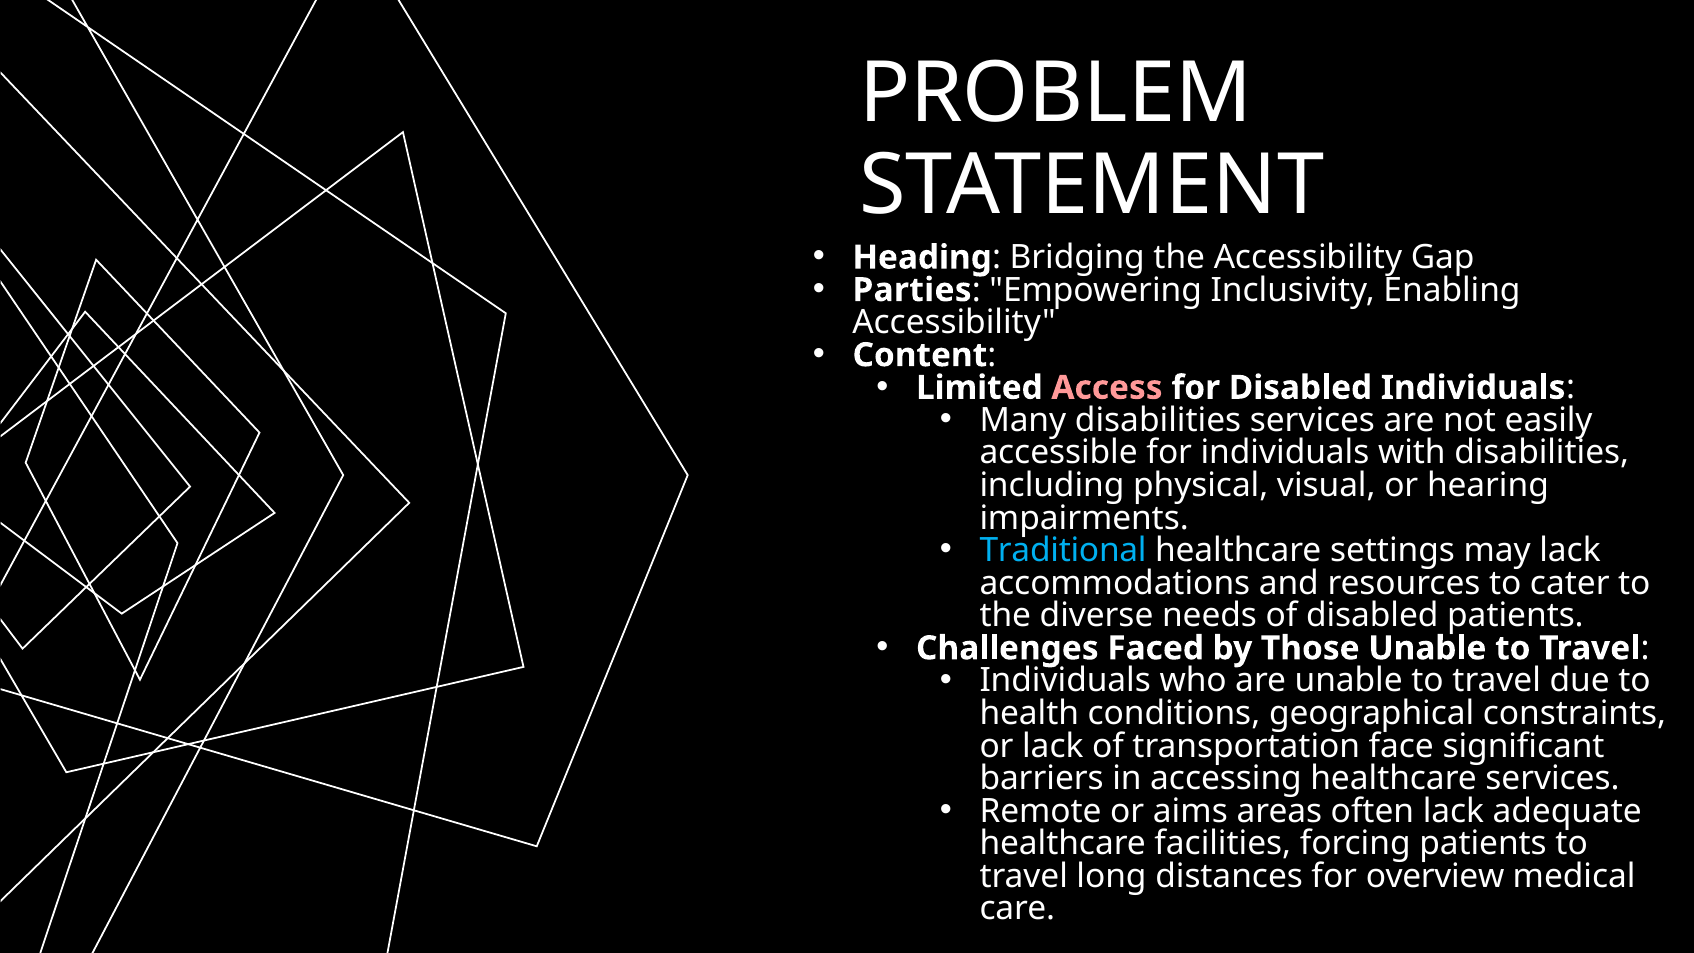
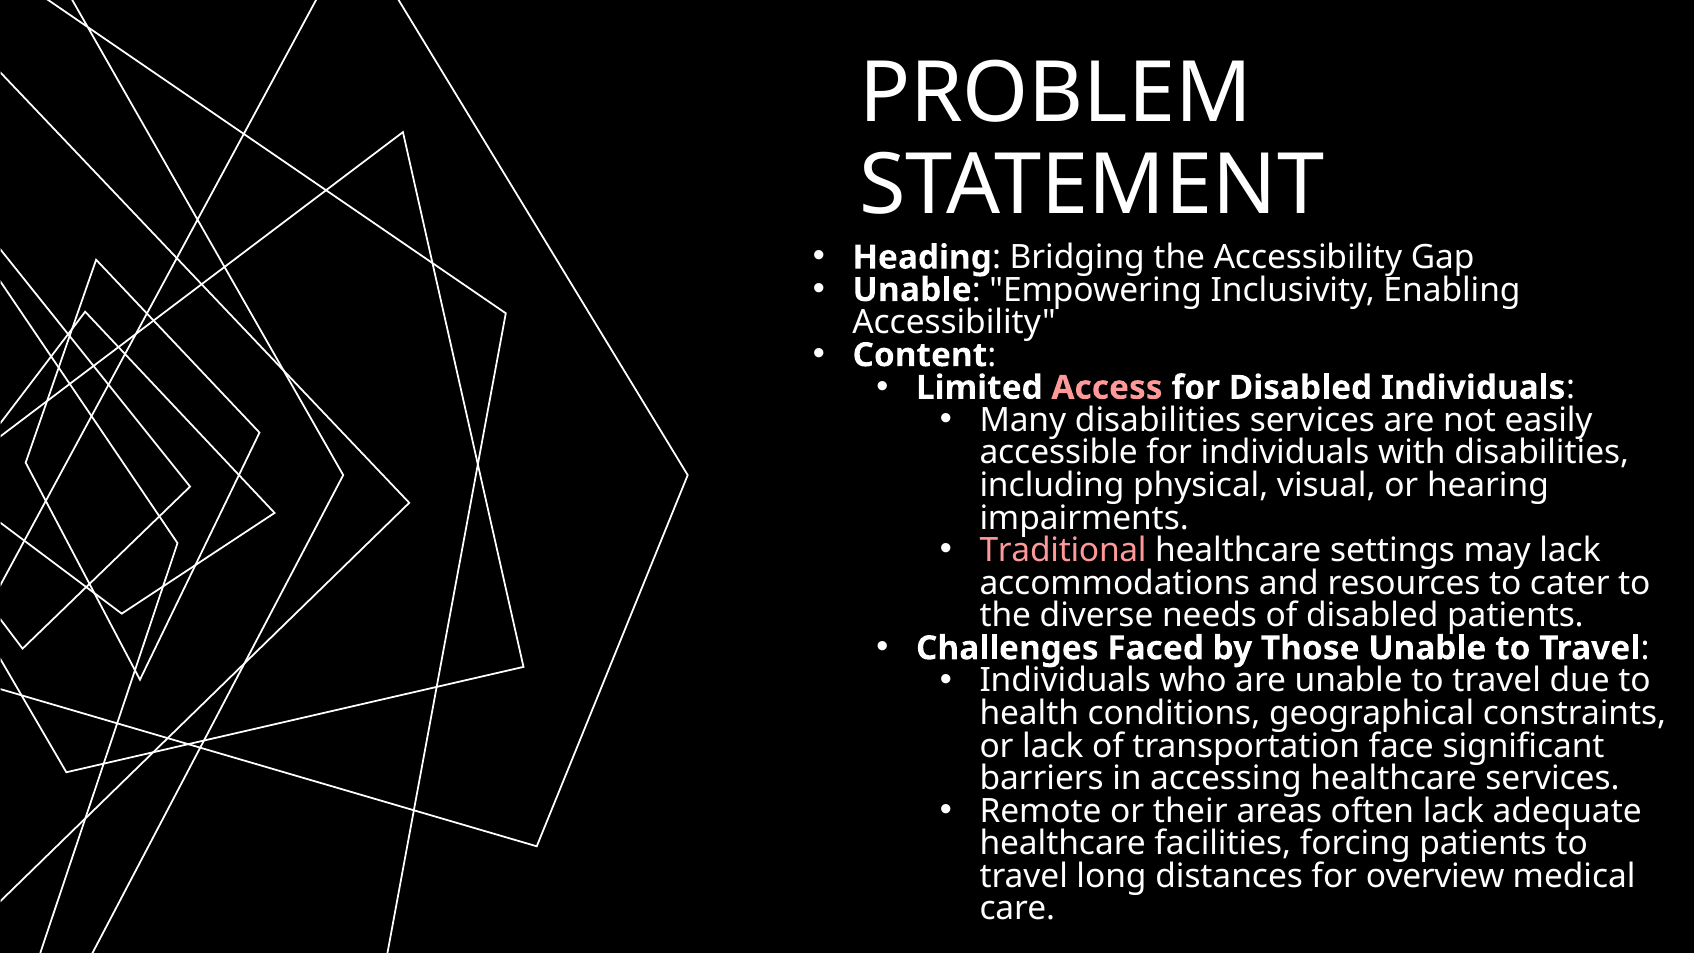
Parties at (912, 290): Parties -> Unable
Traditional colour: light blue -> pink
aims: aims -> their
